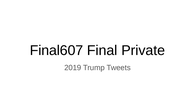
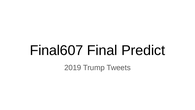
Private: Private -> Predict
